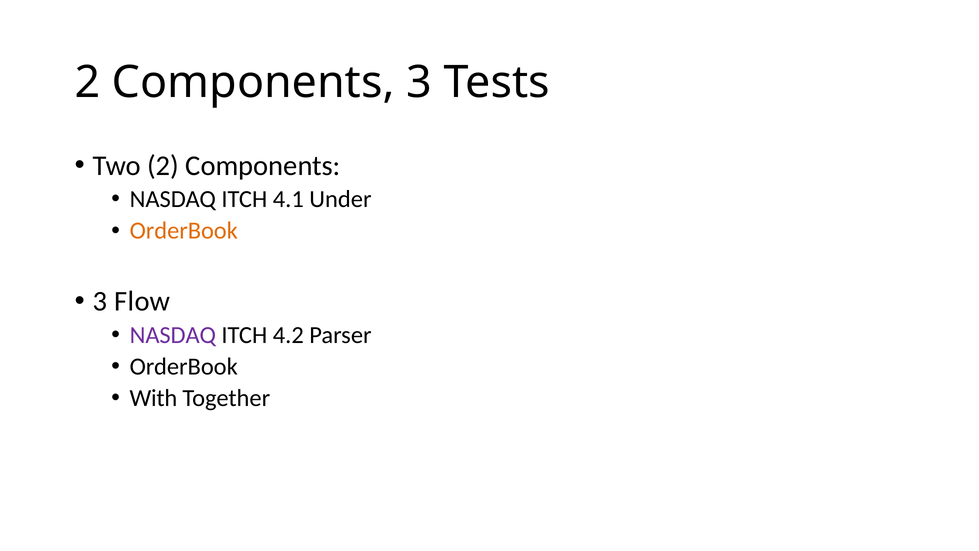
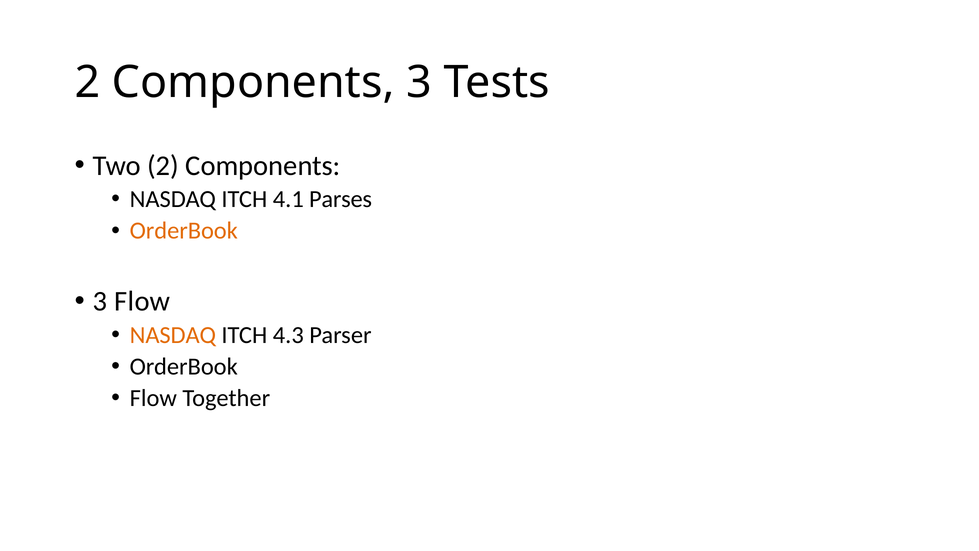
Under: Under -> Parses
NASDAQ at (173, 335) colour: purple -> orange
4.2: 4.2 -> 4.3
With at (153, 398): With -> Flow
